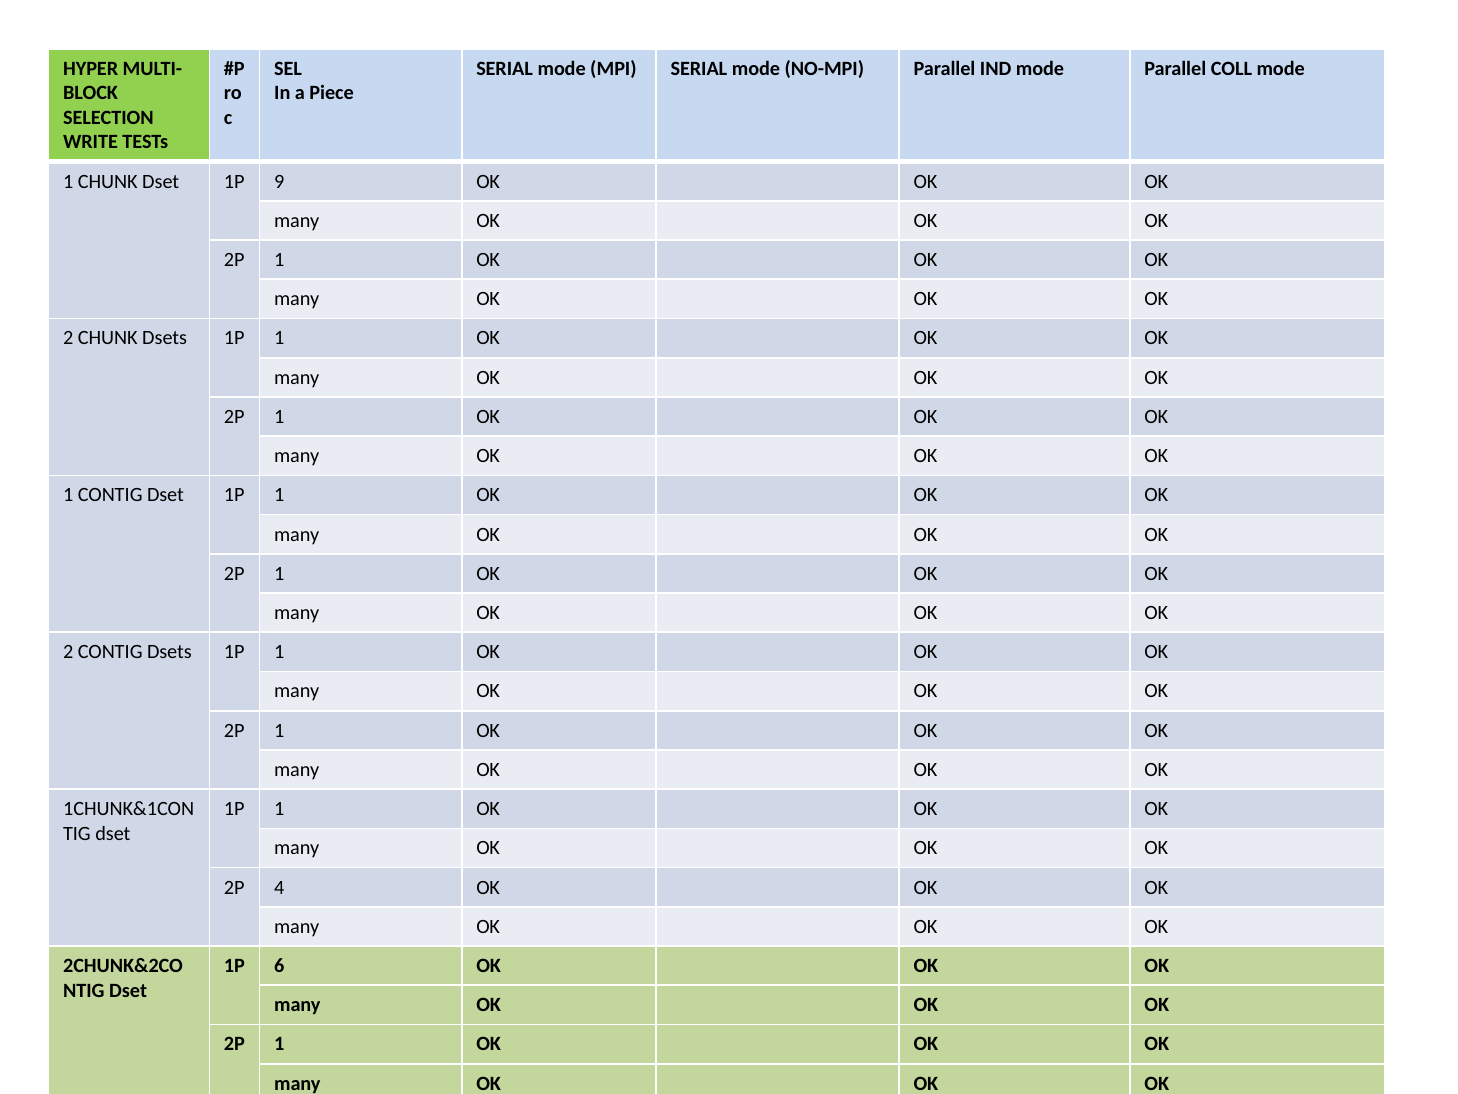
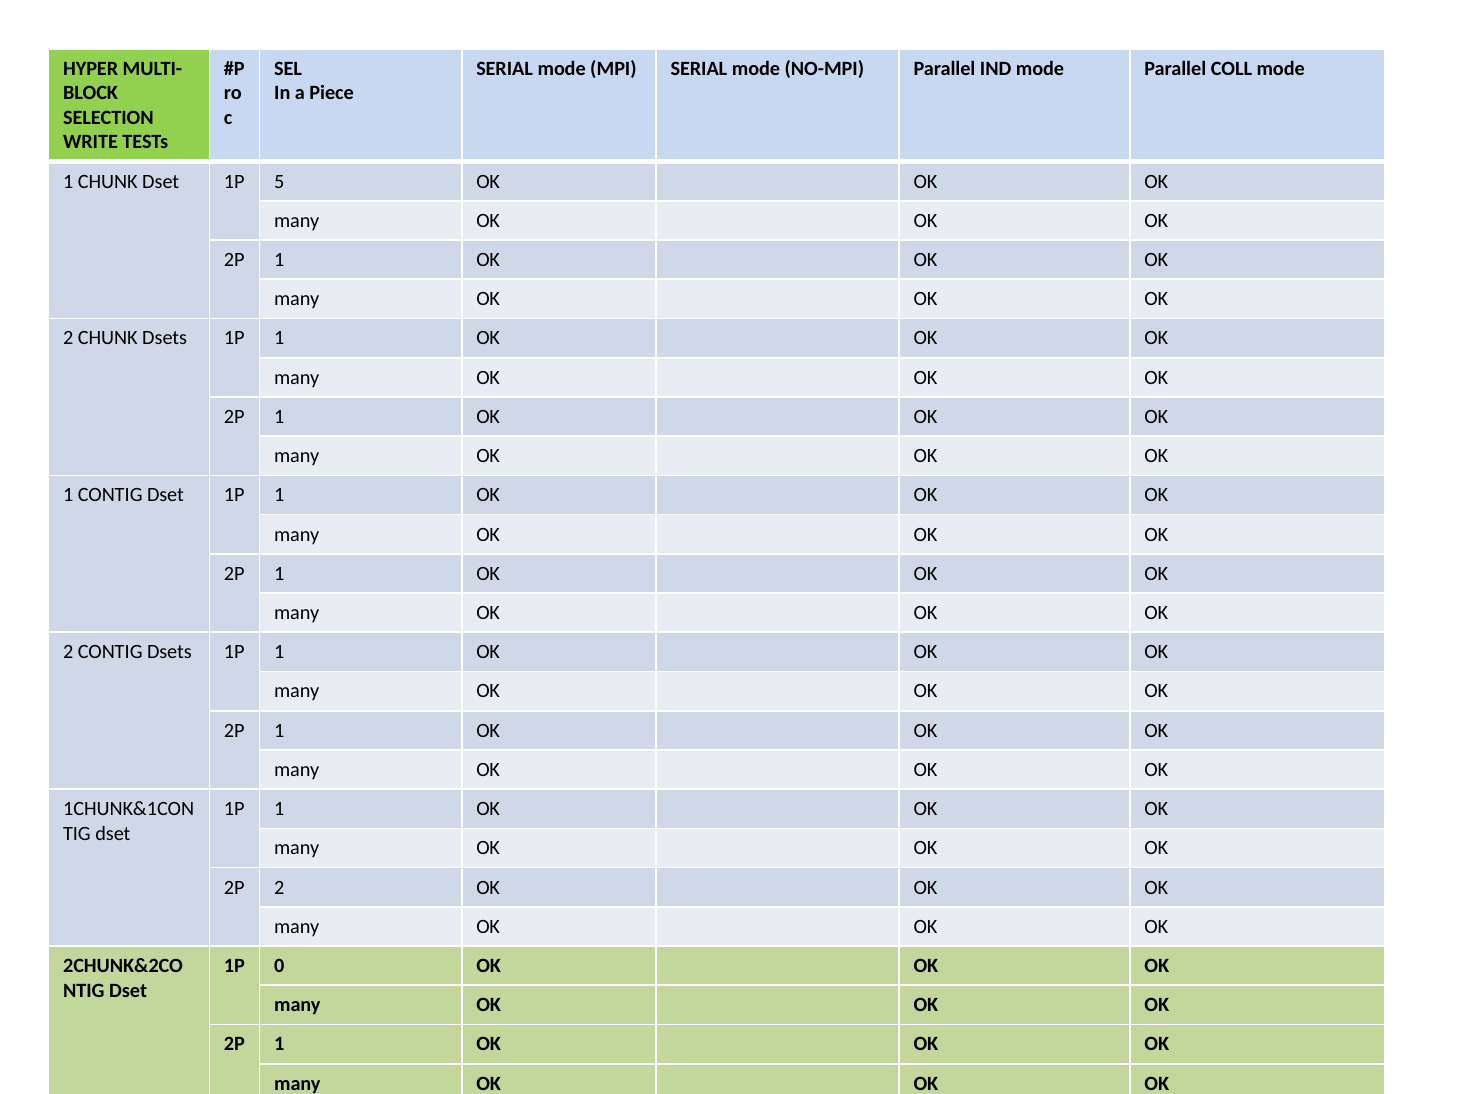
9: 9 -> 5
2P 4: 4 -> 2
6: 6 -> 0
